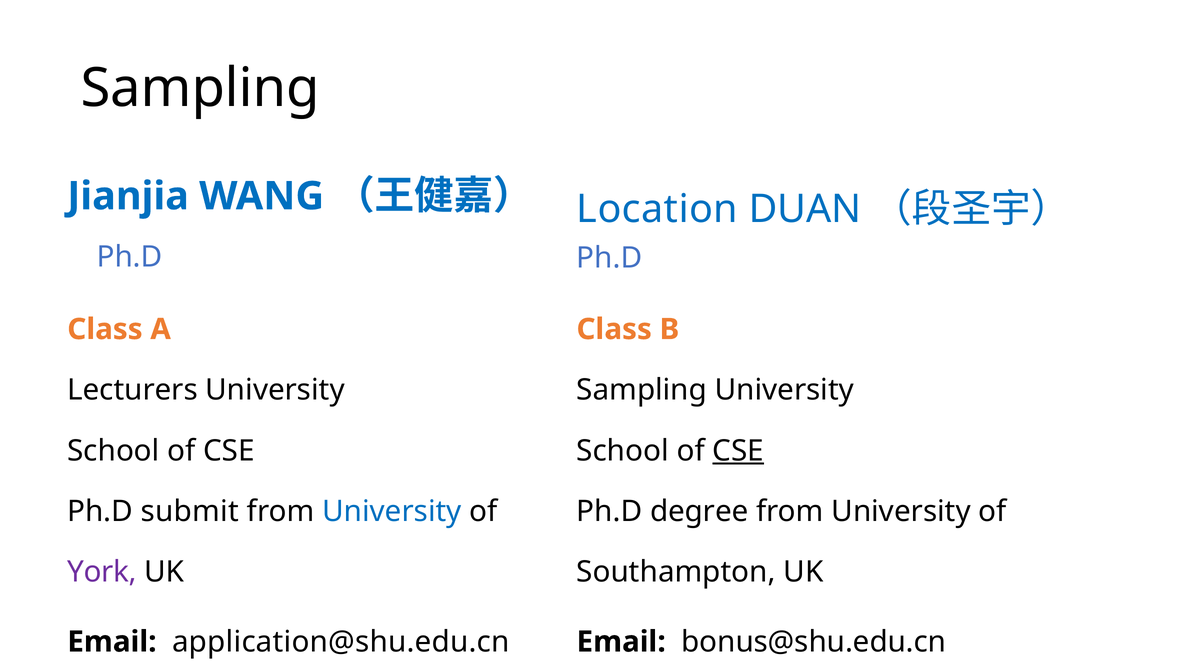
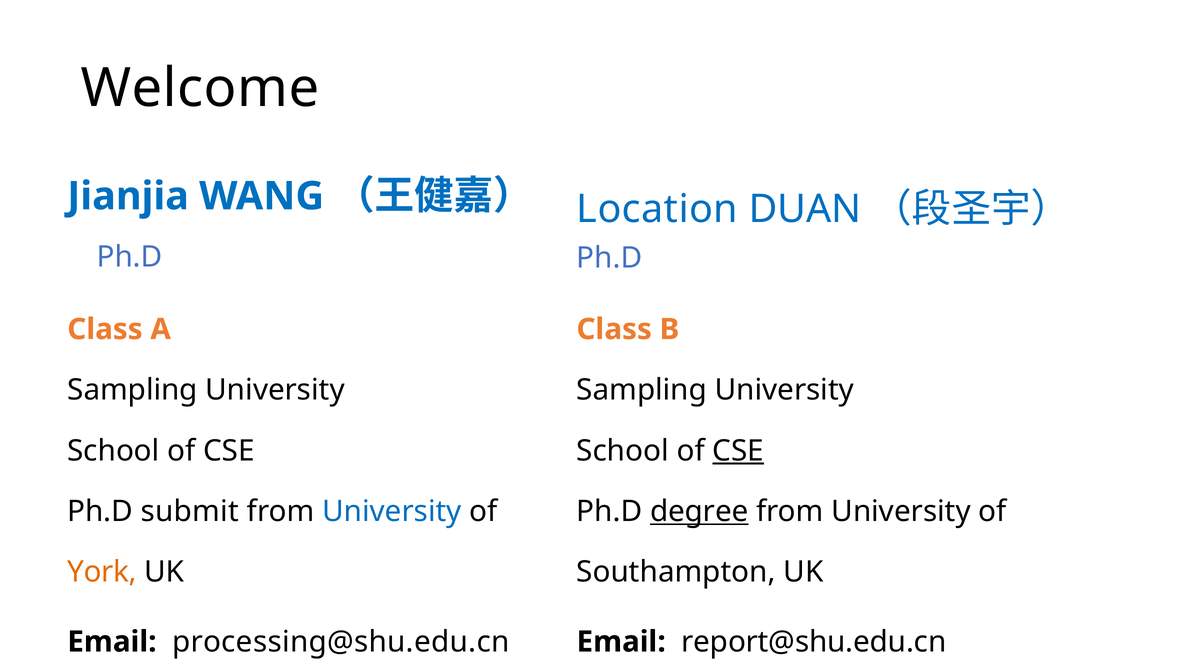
Sampling at (200, 88): Sampling -> Welcome
Lecturers at (133, 390): Lecturers -> Sampling
degree underline: none -> present
York colour: purple -> orange
application@shu.edu.cn: application@shu.edu.cn -> processing@shu.edu.cn
bonus@shu.edu.cn: bonus@shu.edu.cn -> report@shu.edu.cn
